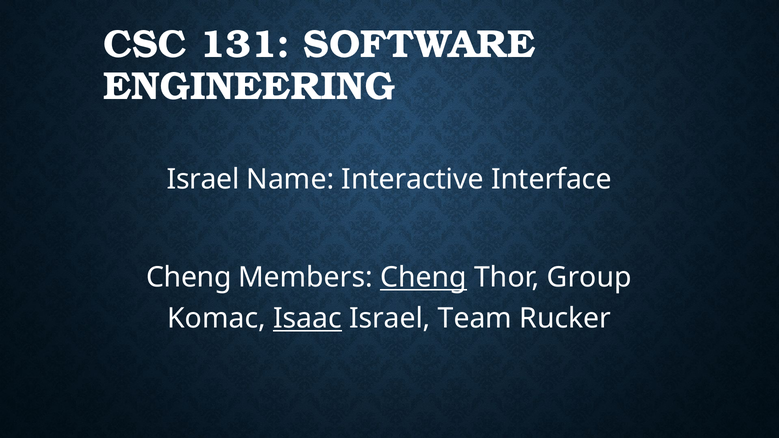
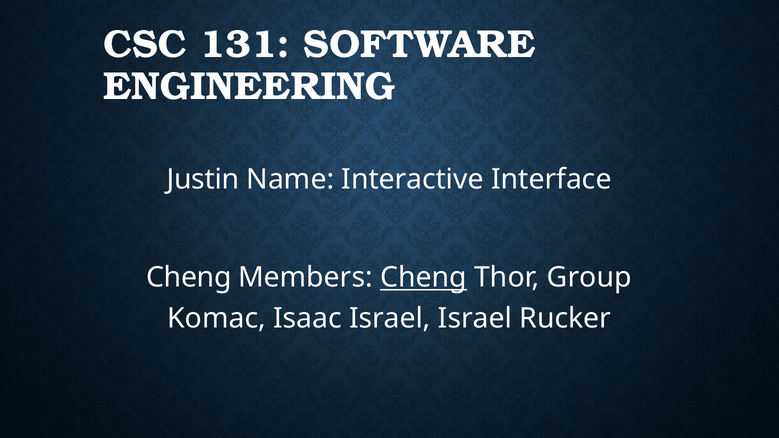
Israel at (203, 180): Israel -> Justin
Isaac underline: present -> none
Israel Team: Team -> Israel
